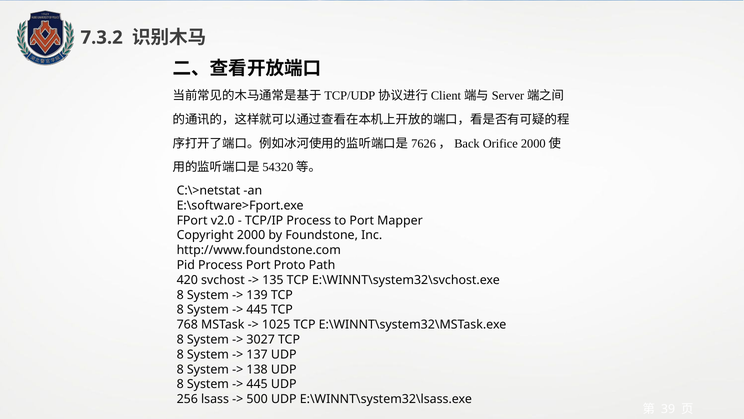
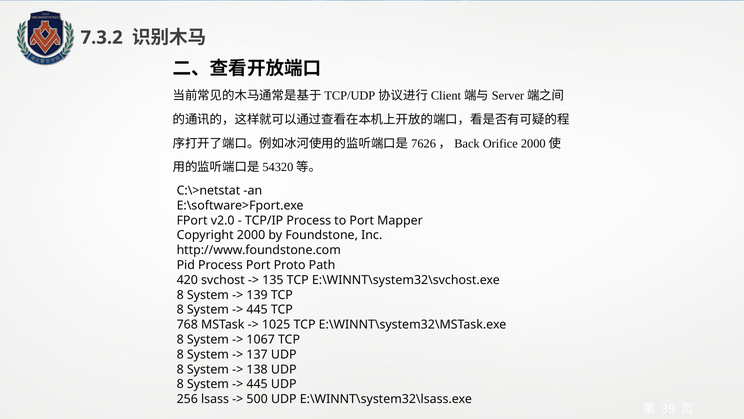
3027: 3027 -> 1067
